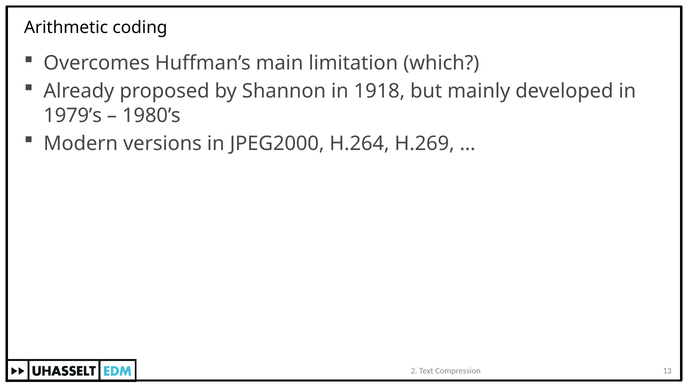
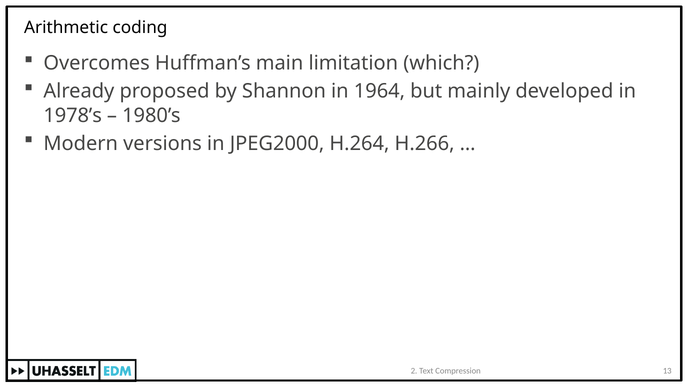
1918: 1918 -> 1964
1979’s: 1979’s -> 1978’s
H.269: H.269 -> H.266
